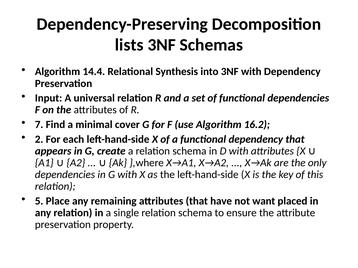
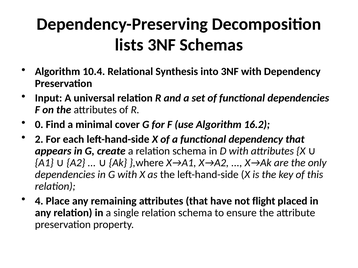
14.4: 14.4 -> 10.4
7: 7 -> 0
5: 5 -> 4
want: want -> flight
